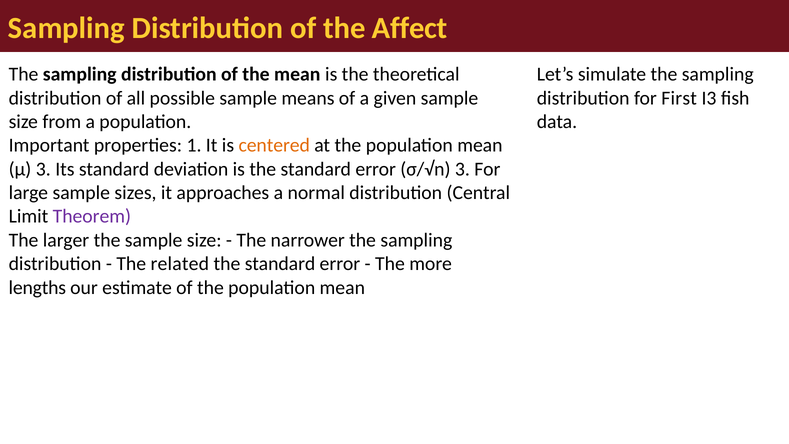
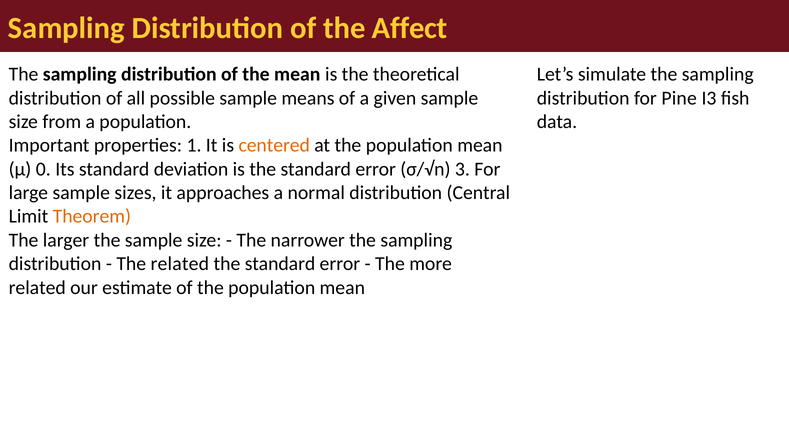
First: First -> Pine
μ 3: 3 -> 0
Theorem colour: purple -> orange
lengths at (37, 287): lengths -> related
